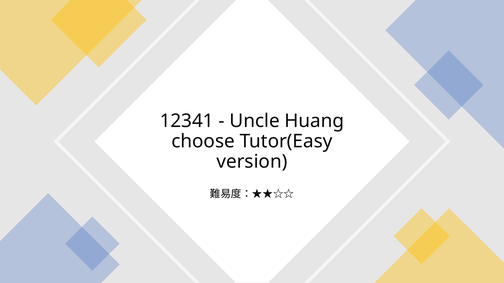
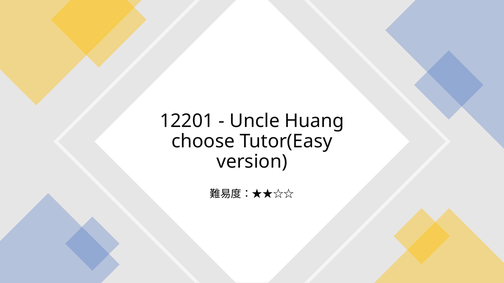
12341: 12341 -> 12201
